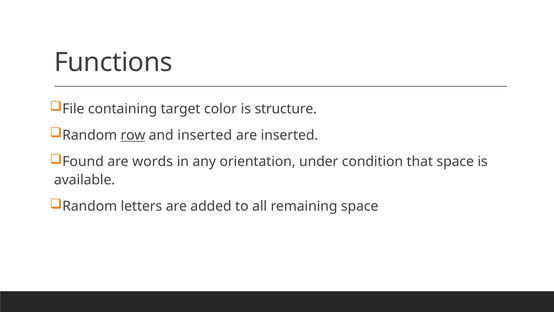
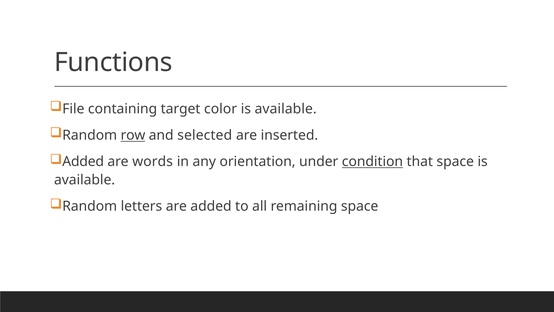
structure at (286, 109): structure -> available
and inserted: inserted -> selected
Found at (83, 162): Found -> Added
condition underline: none -> present
